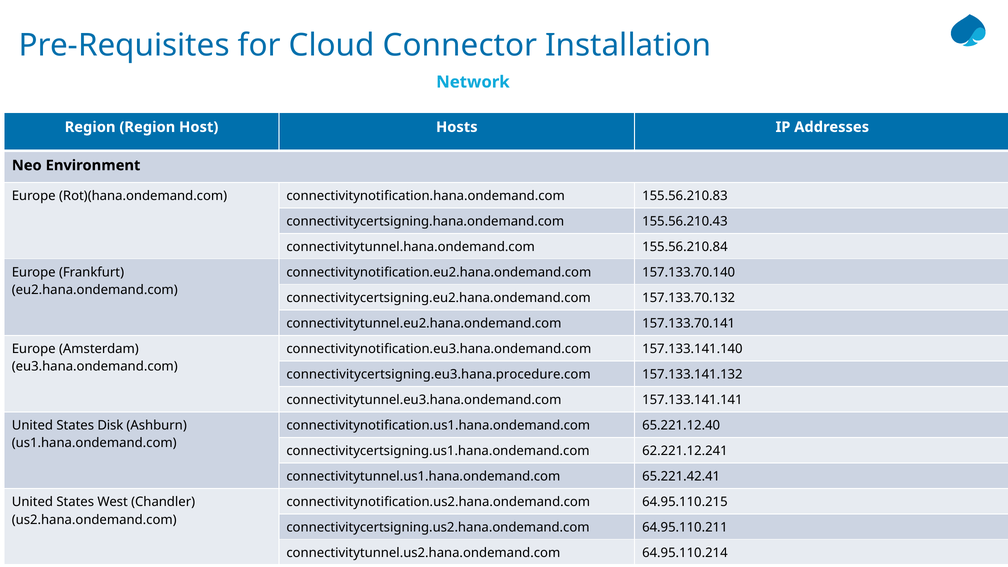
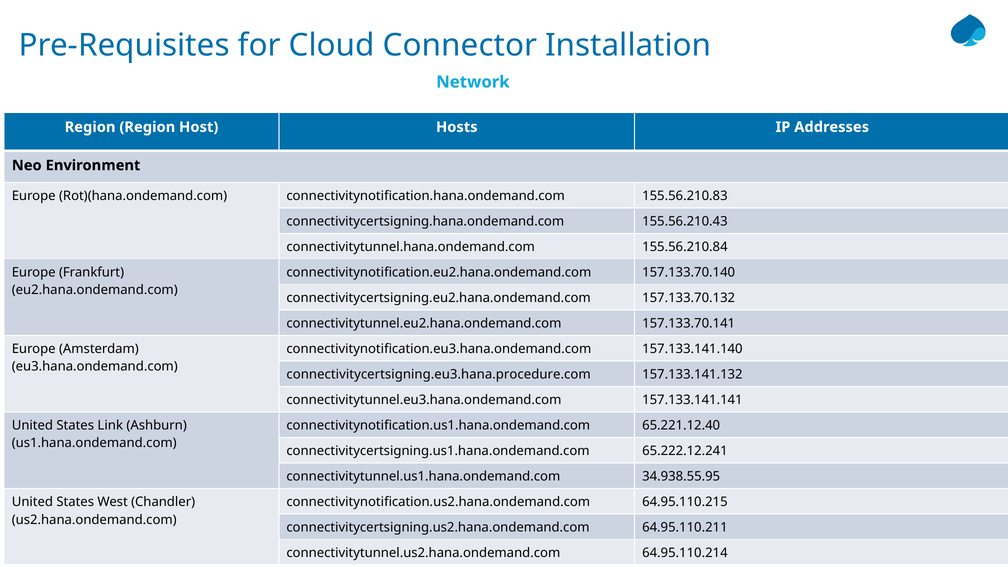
Disk: Disk -> Link
62.221.12.241: 62.221.12.241 -> 65.222.12.241
65.221.42.41: 65.221.42.41 -> 34.938.55.95
